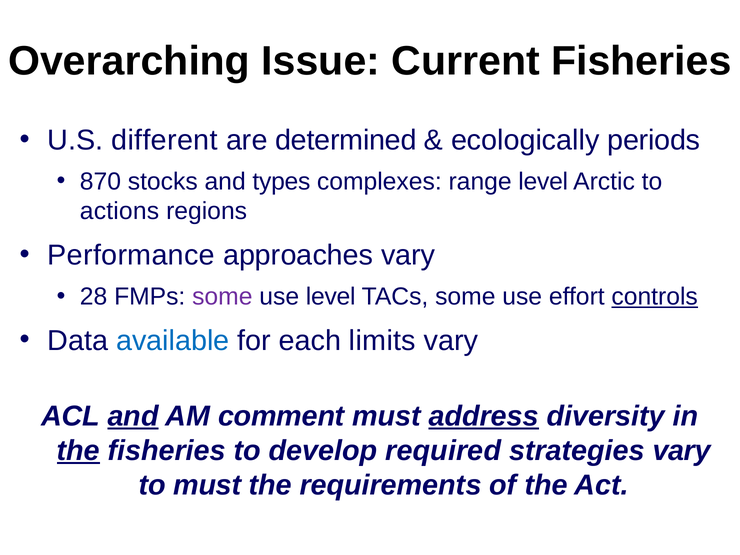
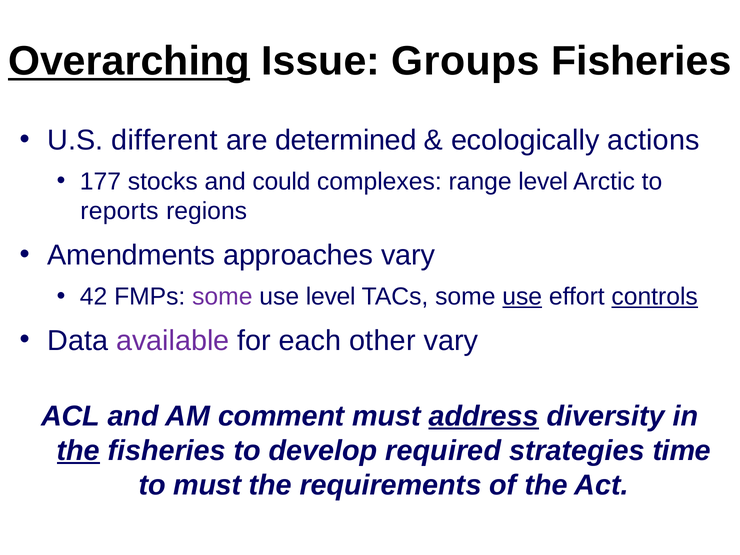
Overarching underline: none -> present
Current: Current -> Groups
periods: periods -> actions
870: 870 -> 177
types: types -> could
actions: actions -> reports
Performance: Performance -> Amendments
28: 28 -> 42
use at (522, 297) underline: none -> present
available colour: blue -> purple
limits: limits -> other
and at (133, 416) underline: present -> none
strategies vary: vary -> time
